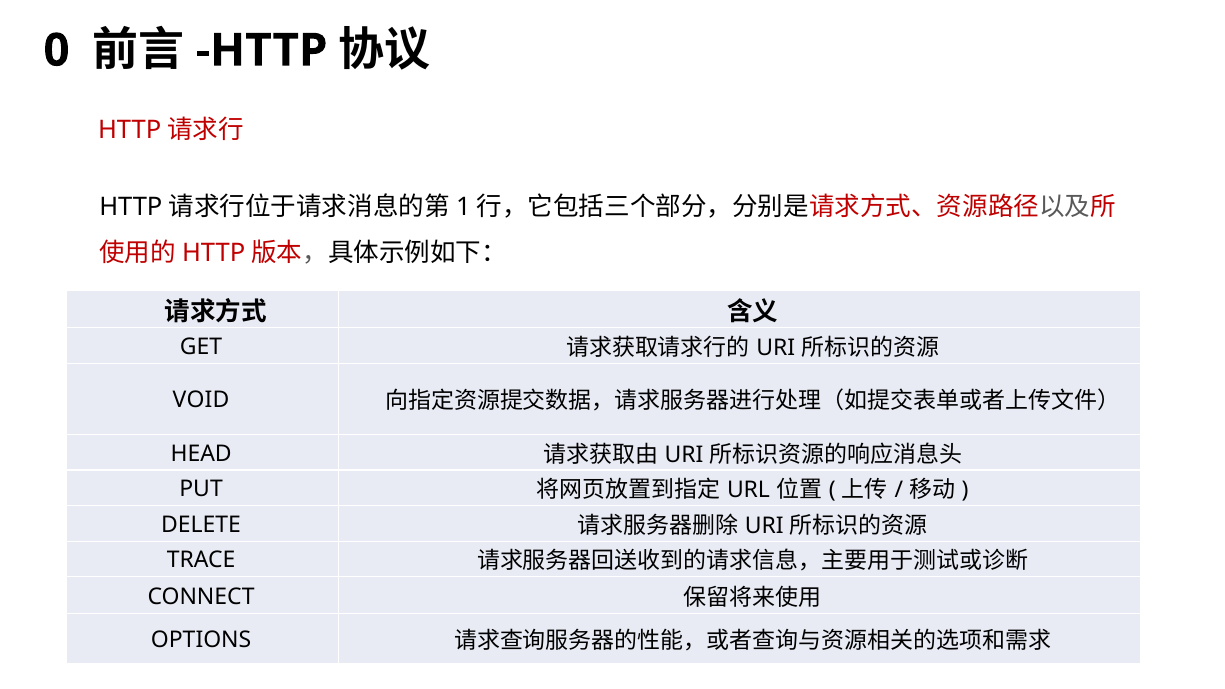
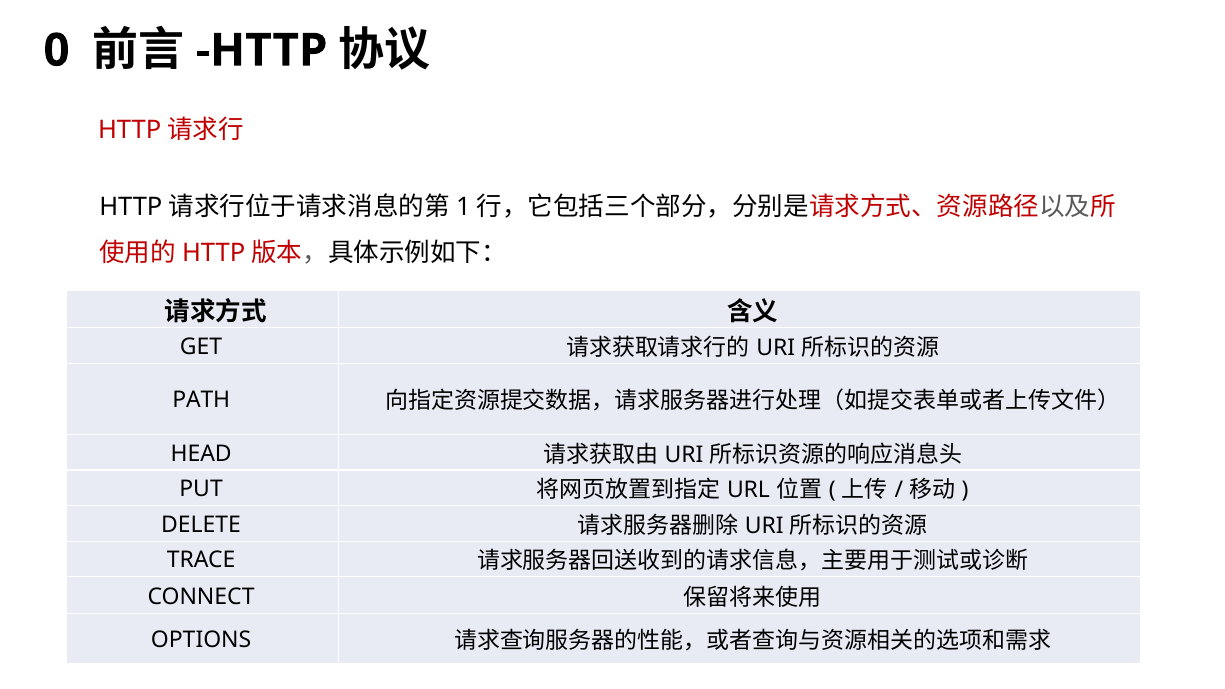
VOID: VOID -> PATH
